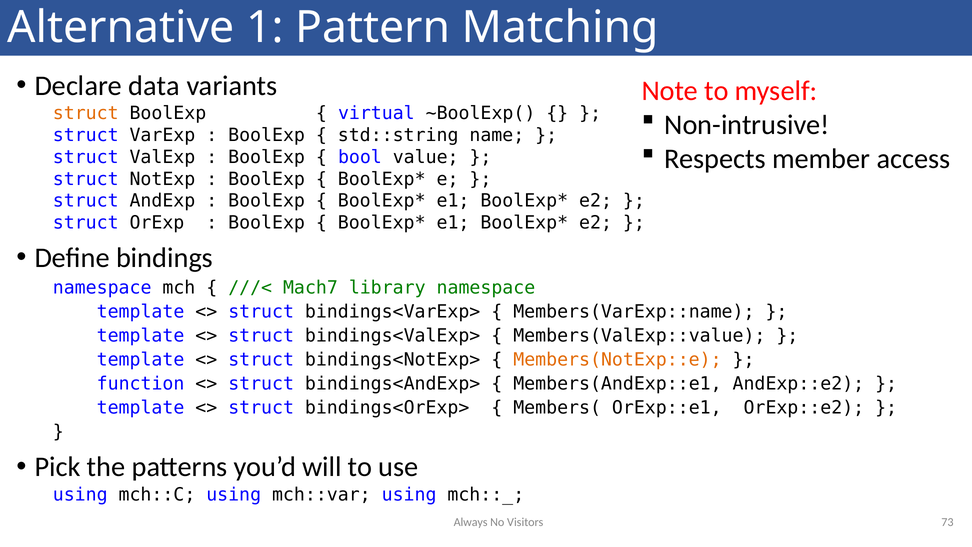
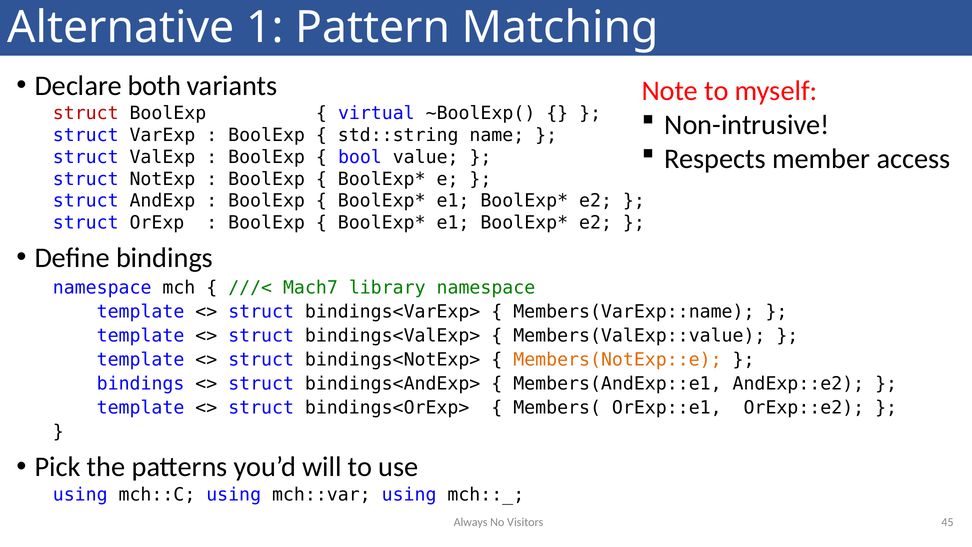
data: data -> both
struct at (86, 113) colour: orange -> red
function at (141, 384): function -> bindings
73: 73 -> 45
